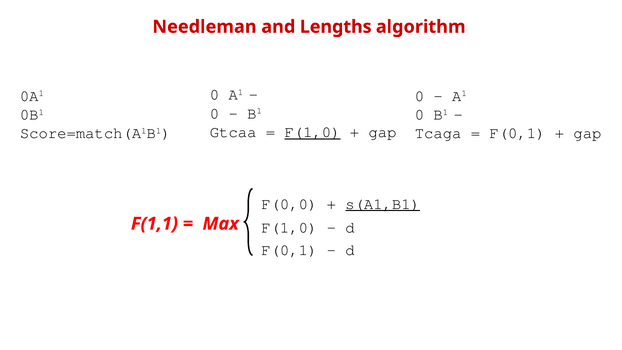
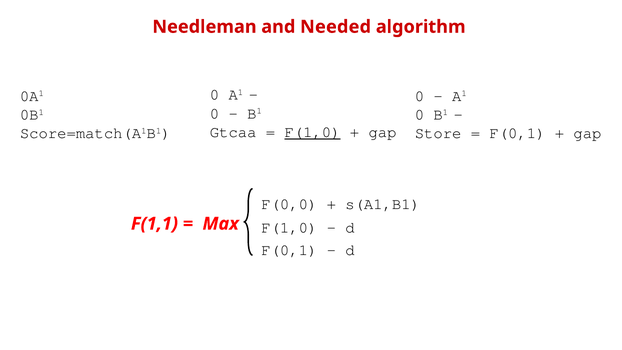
Lengths: Lengths -> Needed
Tcaga: Tcaga -> Store
s(A1,B1 underline: present -> none
